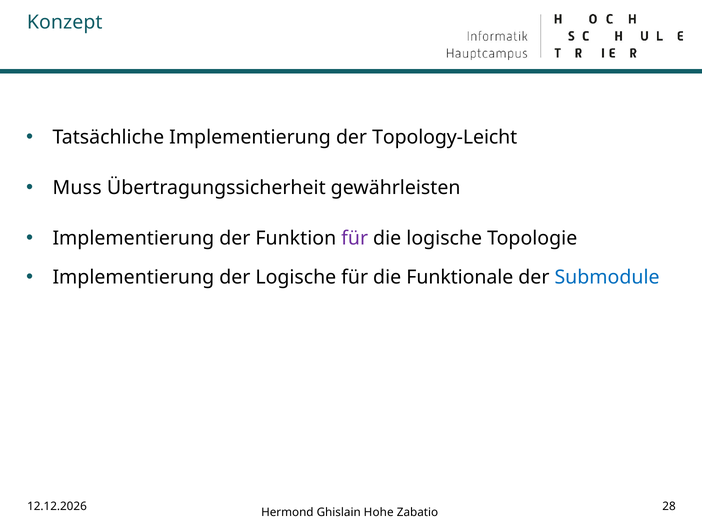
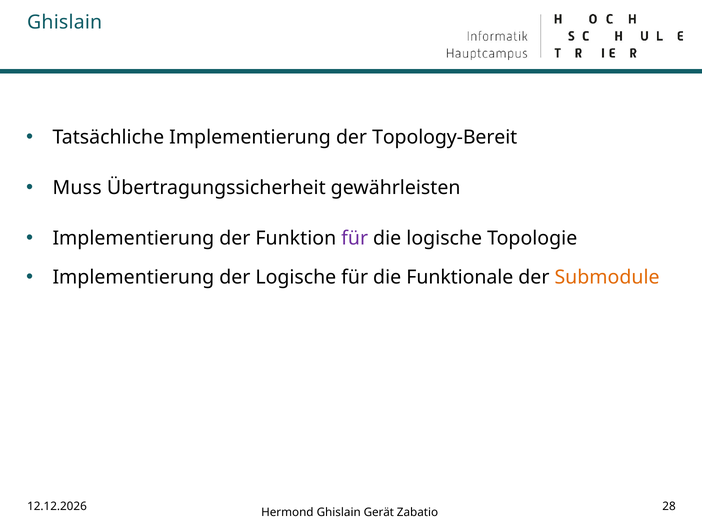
Konzept at (65, 22): Konzept -> Ghislain
Topology-Leicht: Topology-Leicht -> Topology-Bereit
Submodule colour: blue -> orange
Hohe: Hohe -> Gerät
